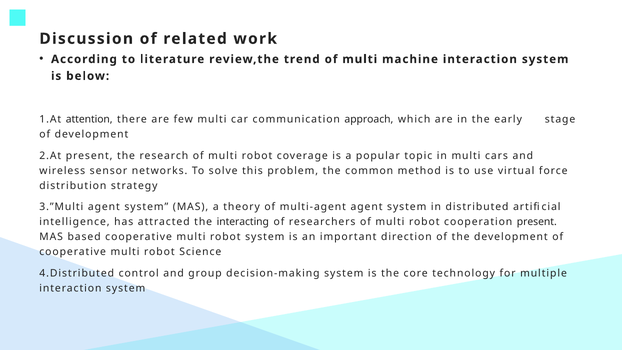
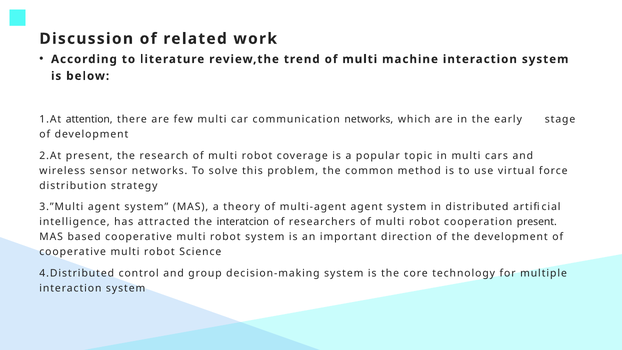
communication approach: approach -> networks
interacting: interacting -> interatcion
